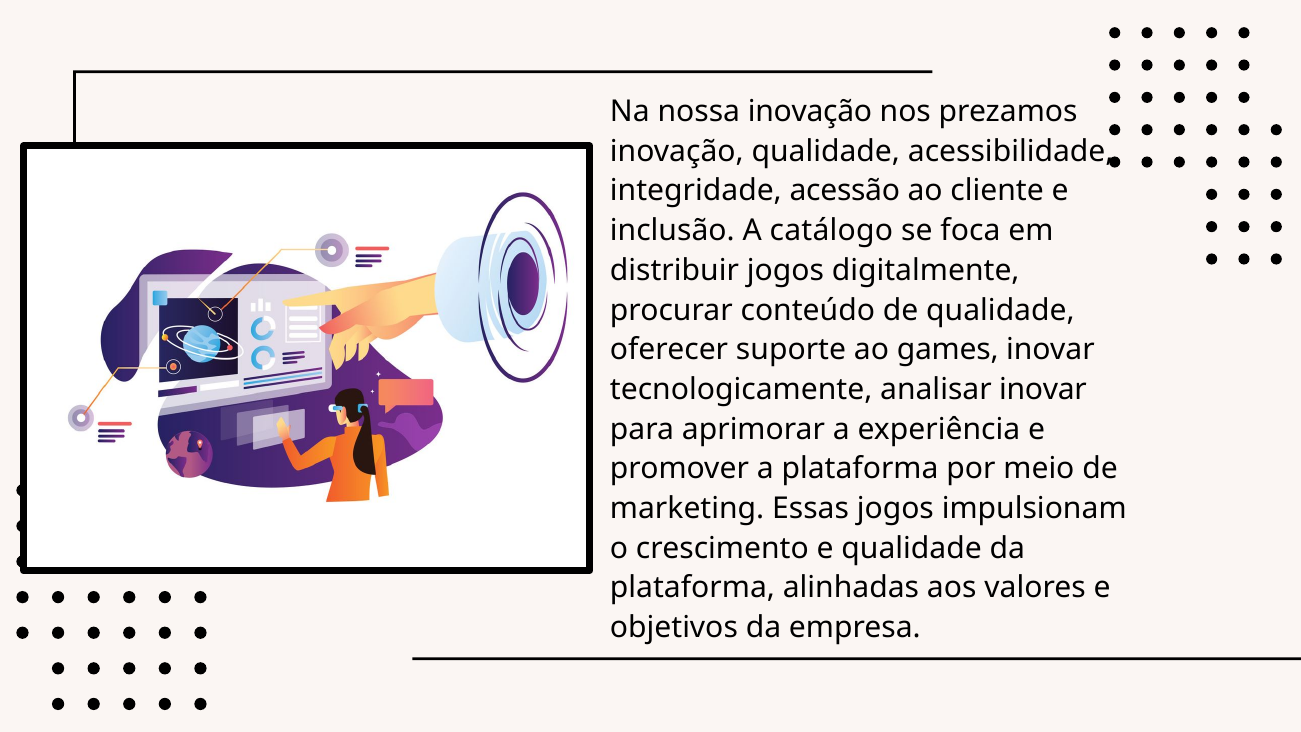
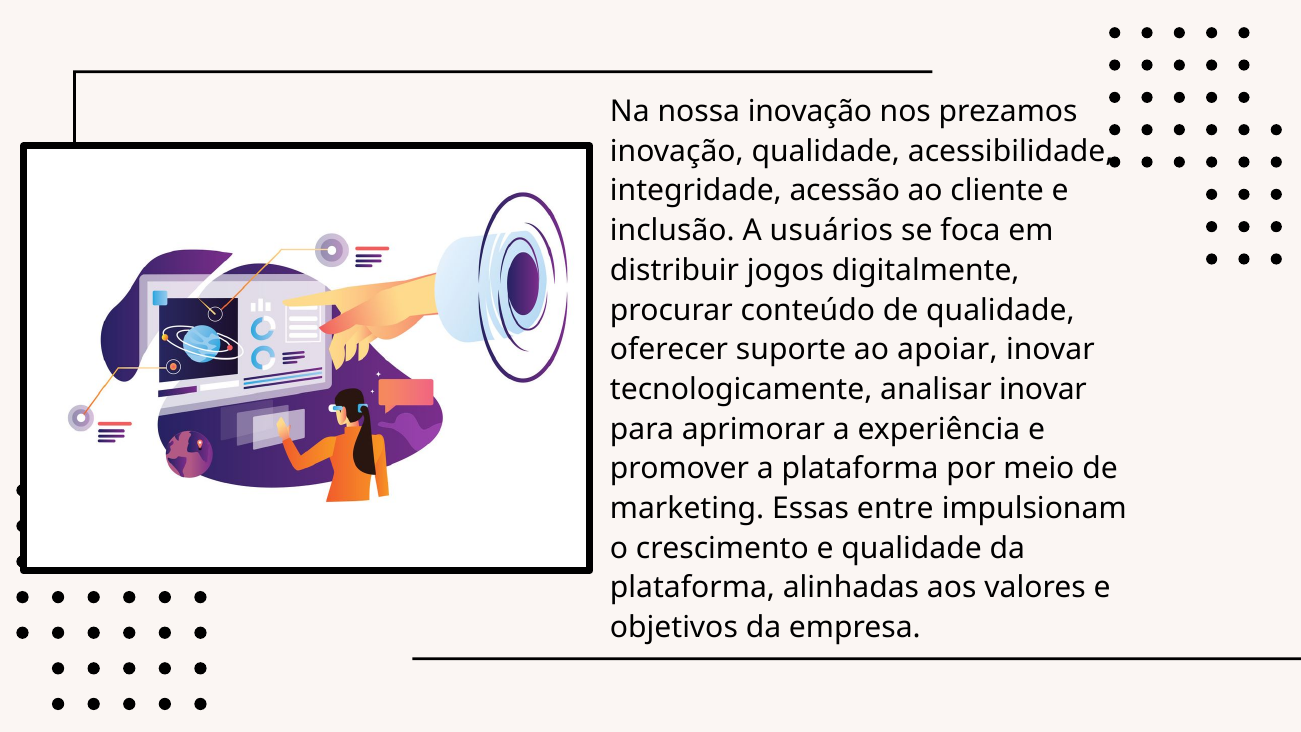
catálogo: catálogo -> usuários
games: games -> apoiar
Essas jogos: jogos -> entre
